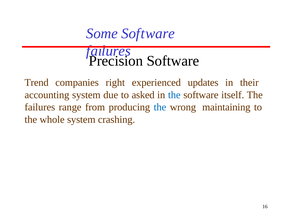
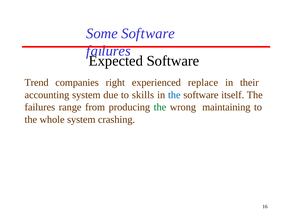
Precision: Precision -> Expected
updates: updates -> replace
asked: asked -> skills
the at (160, 107) colour: blue -> green
